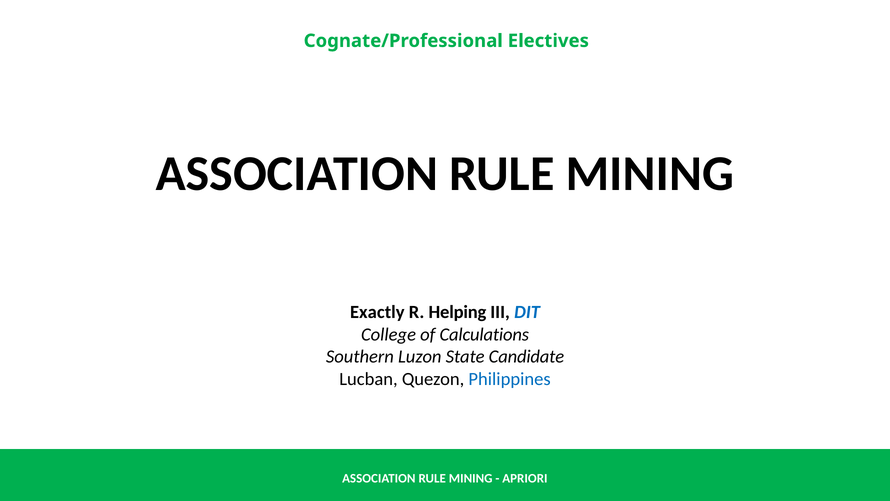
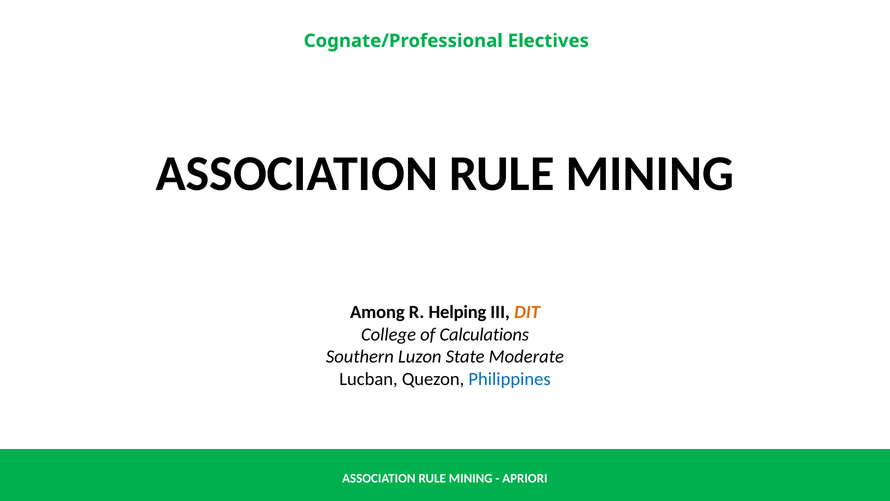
Exactly: Exactly -> Among
DIT colour: blue -> orange
Candidate: Candidate -> Moderate
